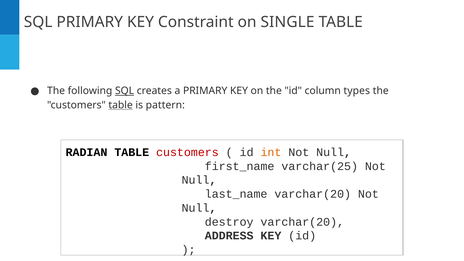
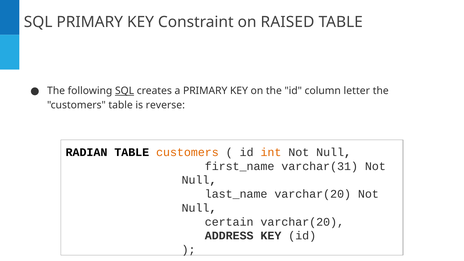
SINGLE: SINGLE -> RAISED
types: types -> letter
table at (121, 105) underline: present -> none
pattern: pattern -> reverse
customers at (187, 152) colour: red -> orange
varchar(25: varchar(25 -> varchar(31
destroy: destroy -> certain
